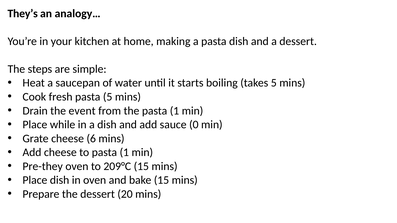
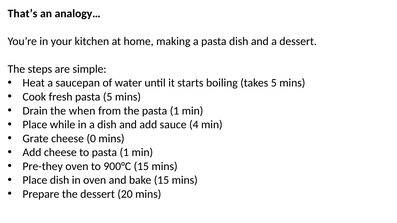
They’s: They’s -> That’s
event: event -> when
0: 0 -> 4
6: 6 -> 0
209°C: 209°C -> 900°C
